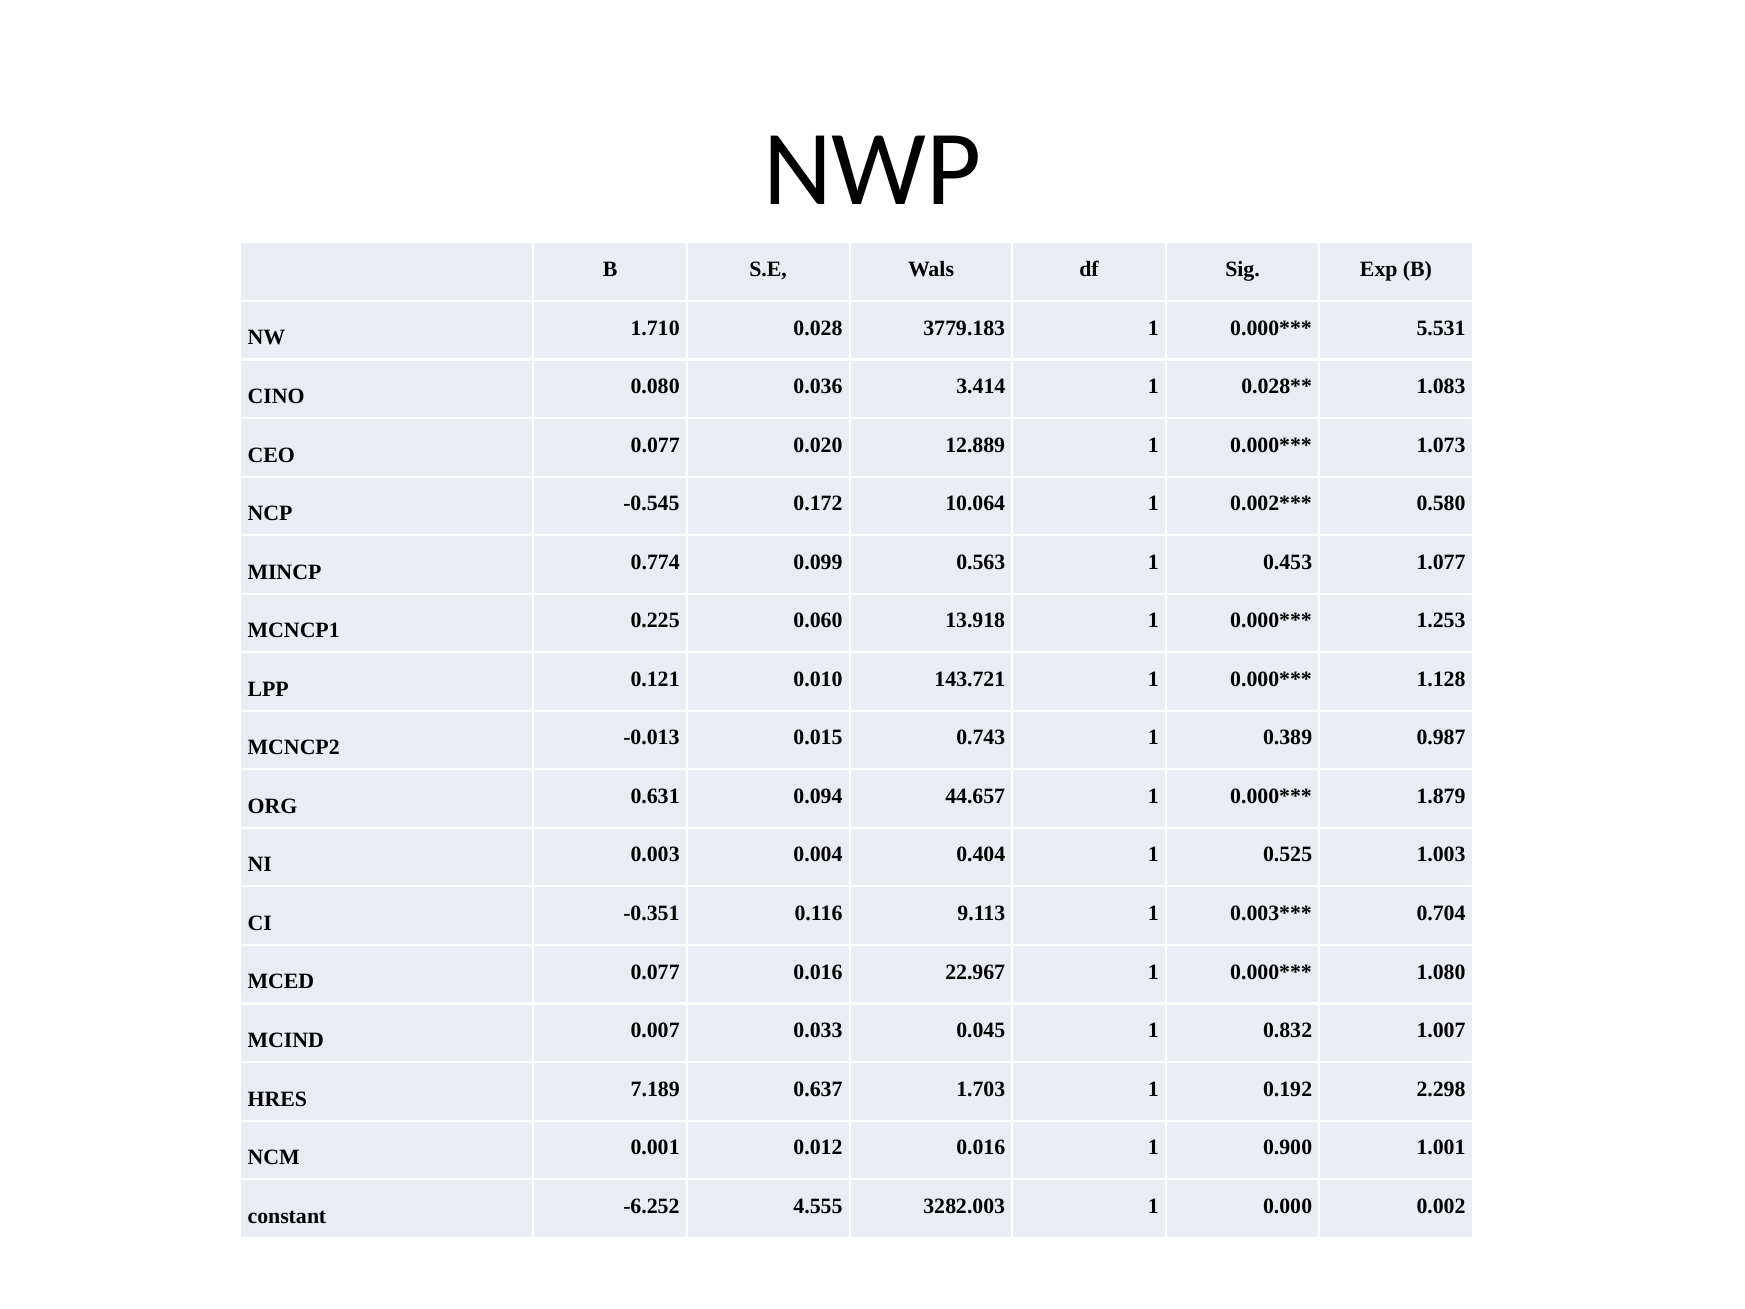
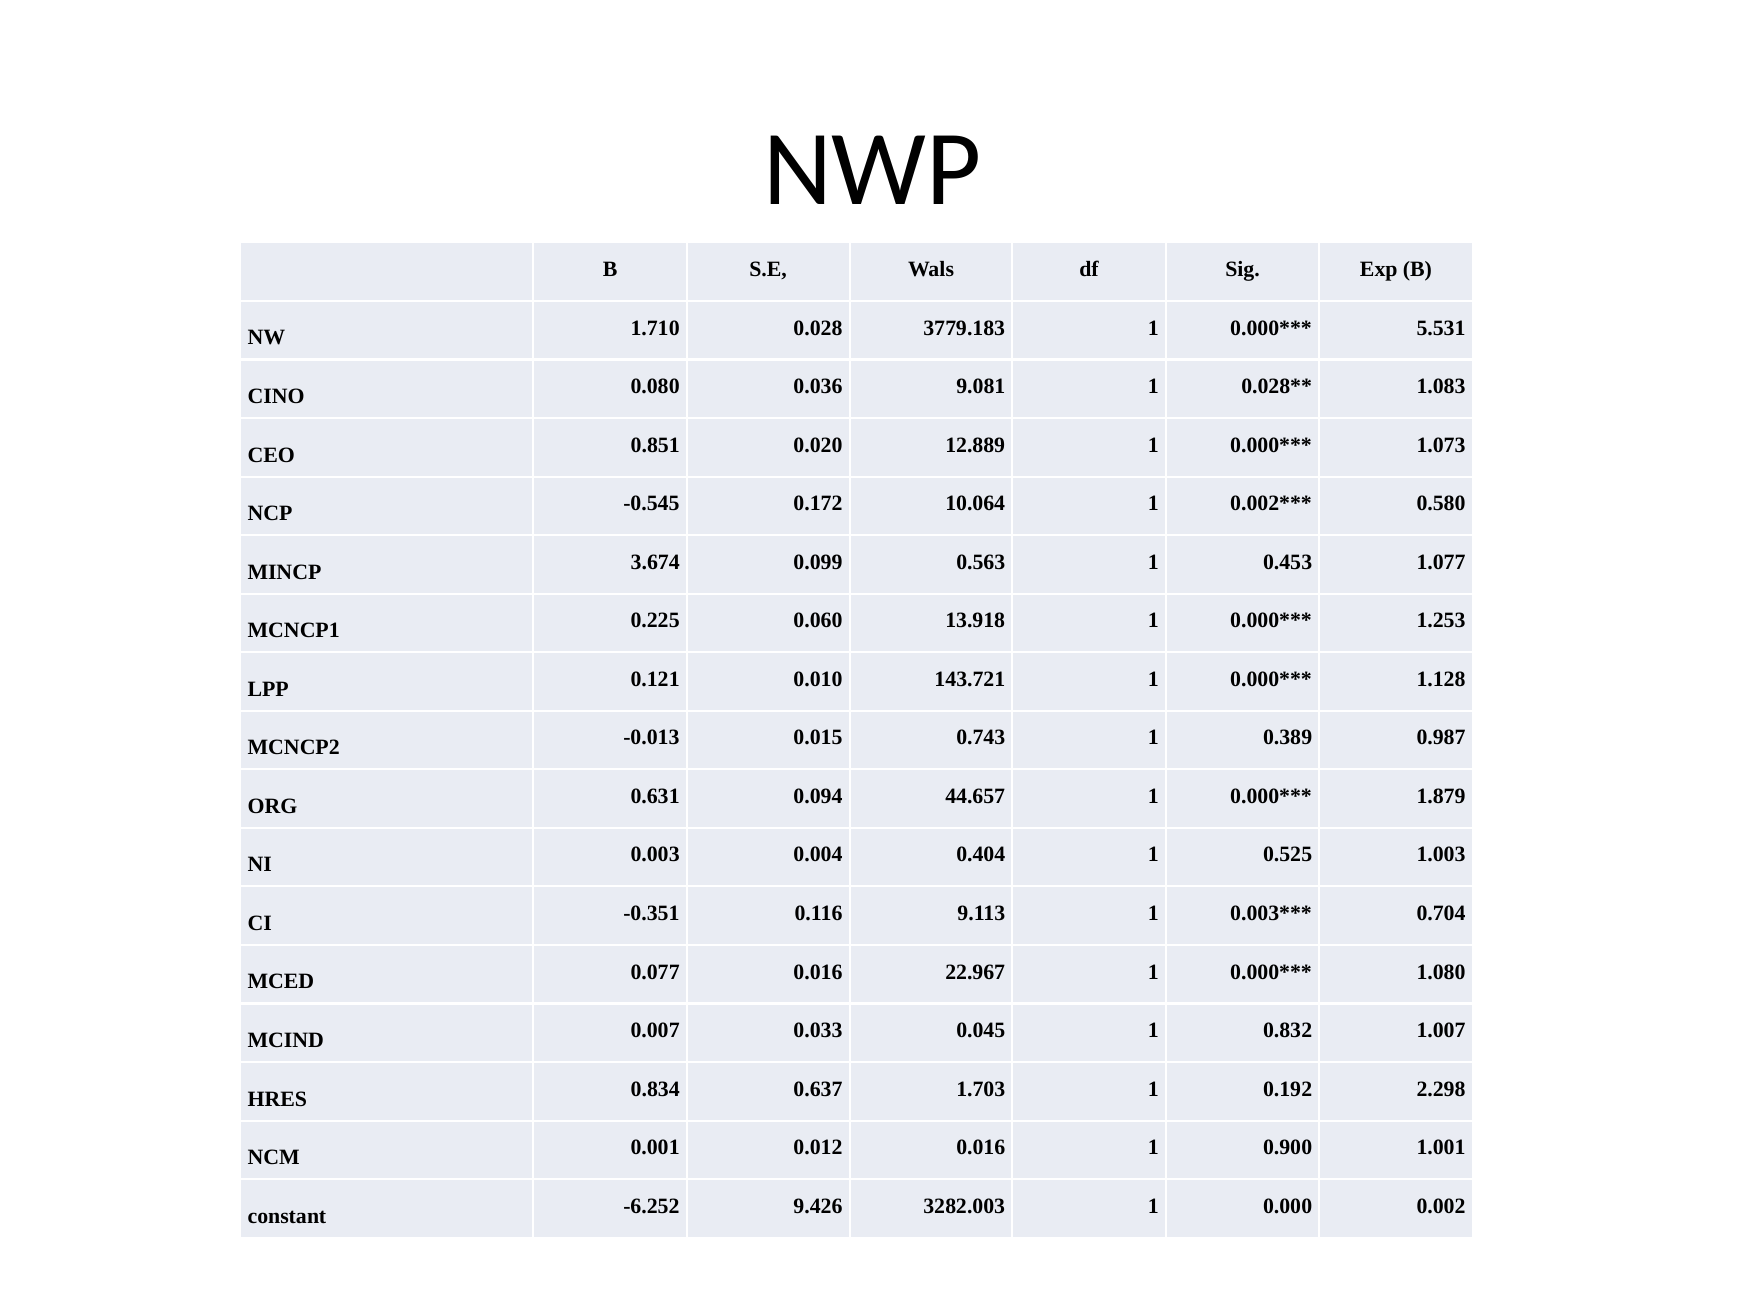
3.414: 3.414 -> 9.081
CEO 0.077: 0.077 -> 0.851
0.774: 0.774 -> 3.674
7.189: 7.189 -> 0.834
4.555: 4.555 -> 9.426
